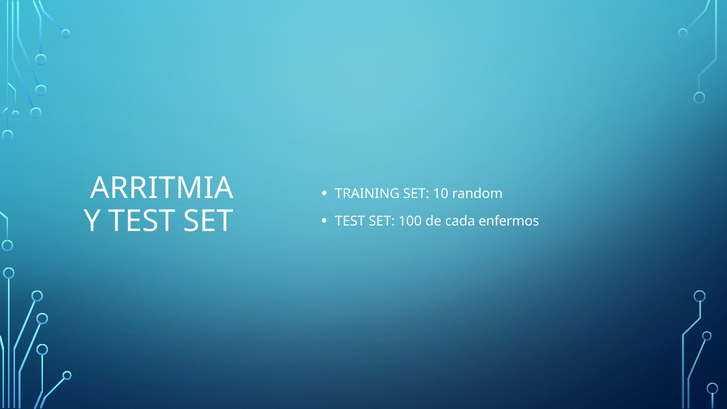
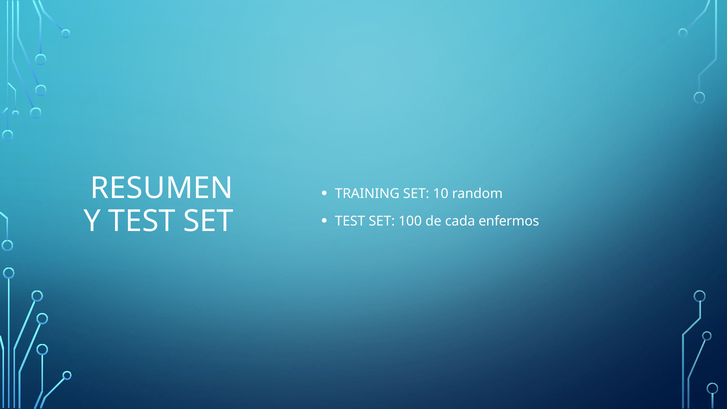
ARRITMIA: ARRITMIA -> RESUMEN
